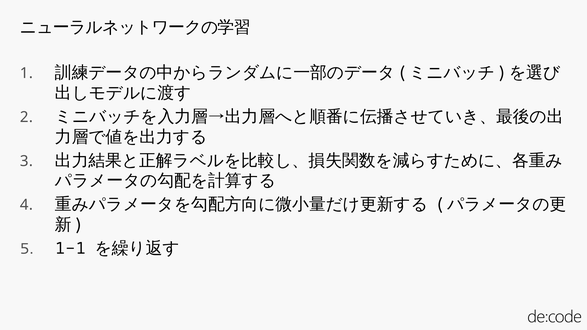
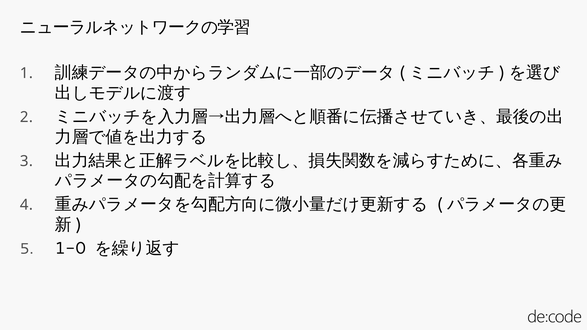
1-1: 1-1 -> 1-0
